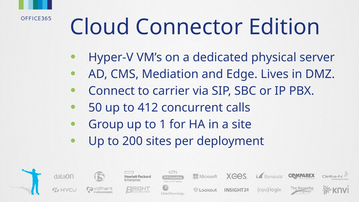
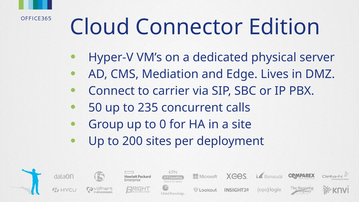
412: 412 -> 235
1: 1 -> 0
